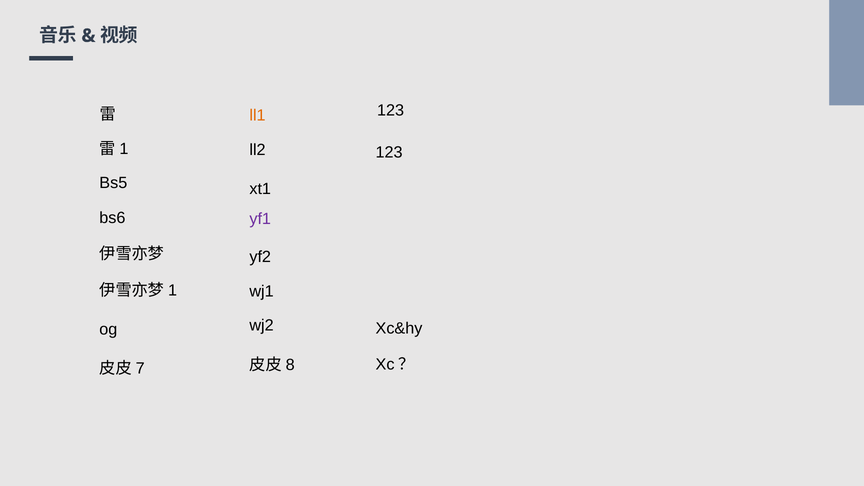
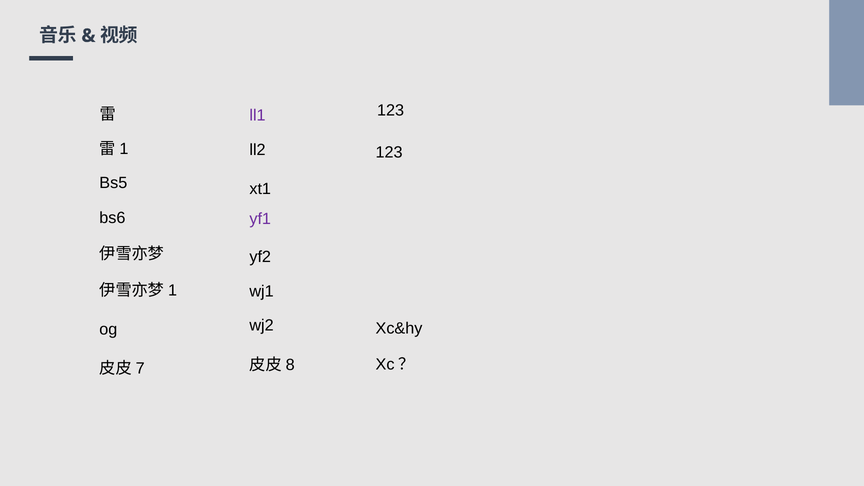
ll1 colour: orange -> purple
